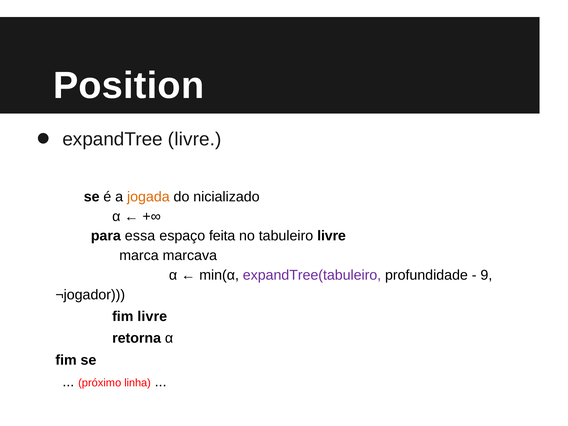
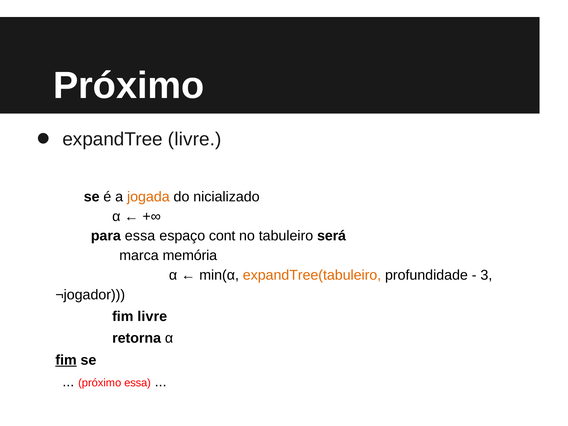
Position at (129, 86): Position -> Próximo
feita: feita -> cont
tabuleiro livre: livre -> será
marcava: marcava -> memória
expandTree(tabuleiro colour: purple -> orange
9: 9 -> 3
fim at (66, 360) underline: none -> present
próximo linha: linha -> essa
